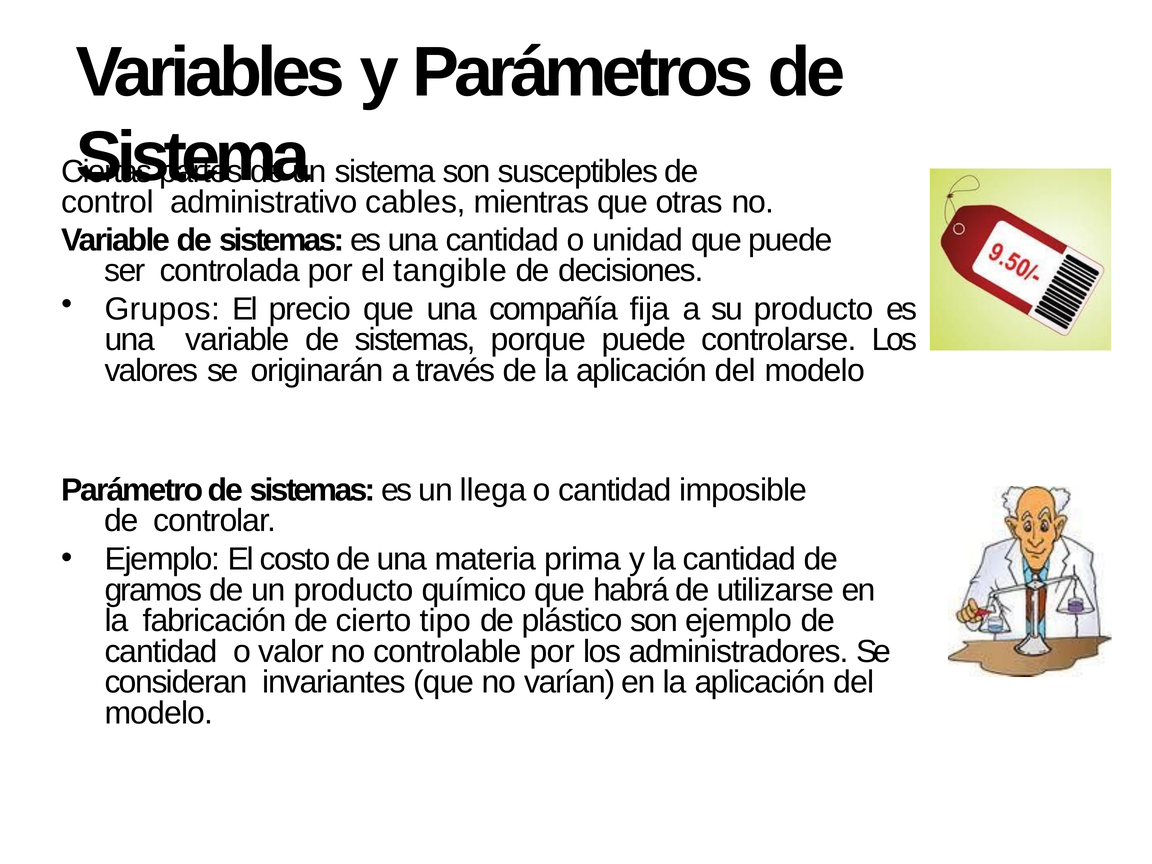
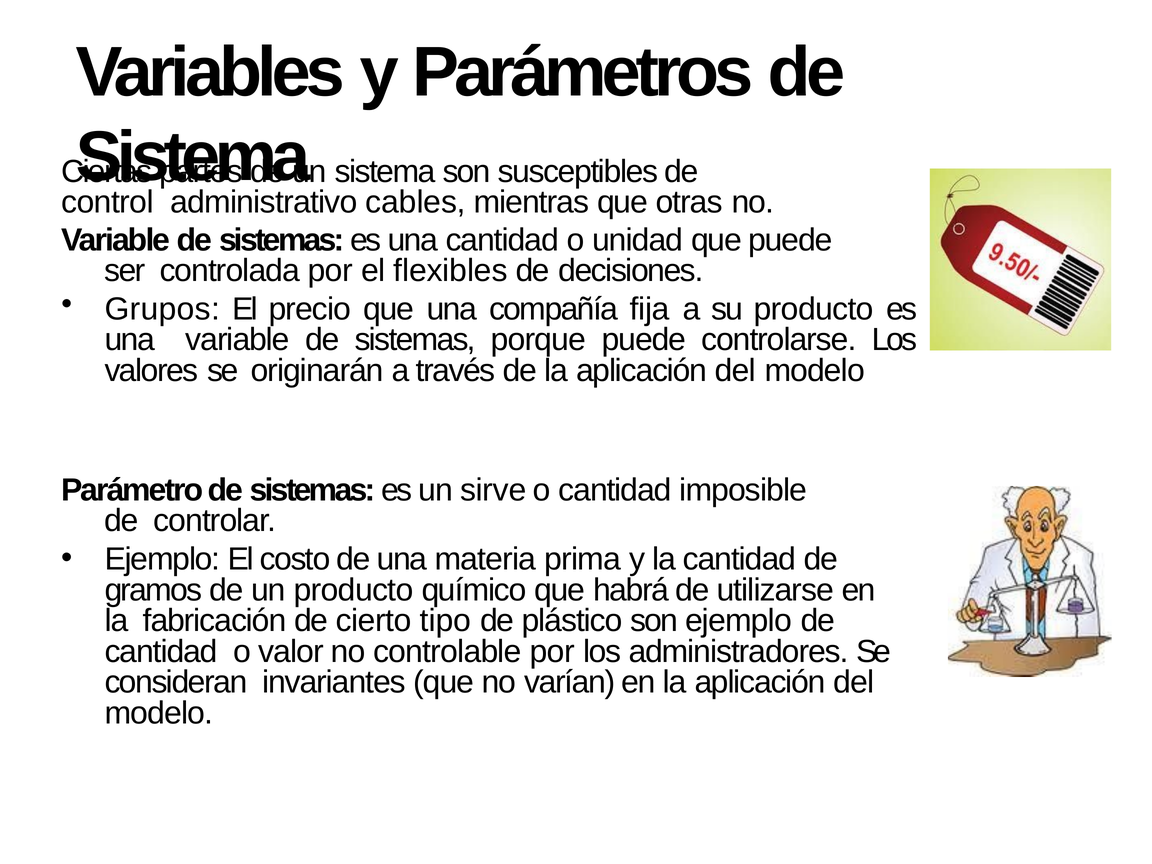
tangible: tangible -> flexibles
llega: llega -> sirve
